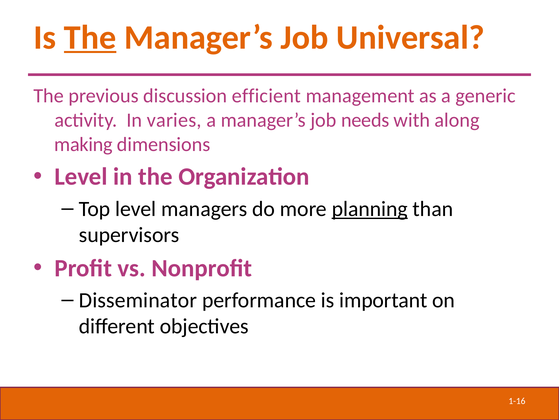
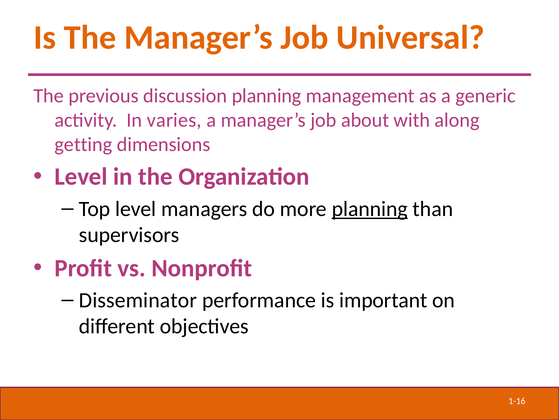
The at (90, 37) underline: present -> none
discussion efficient: efficient -> planning
needs: needs -> about
making: making -> getting
